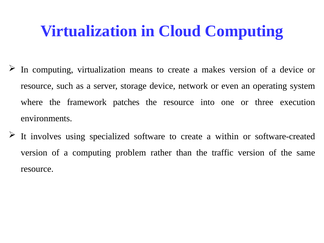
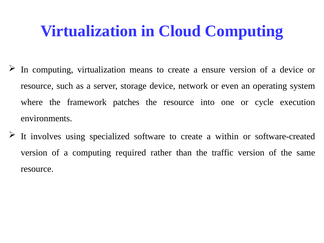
makes: makes -> ensure
three: three -> cycle
problem: problem -> required
